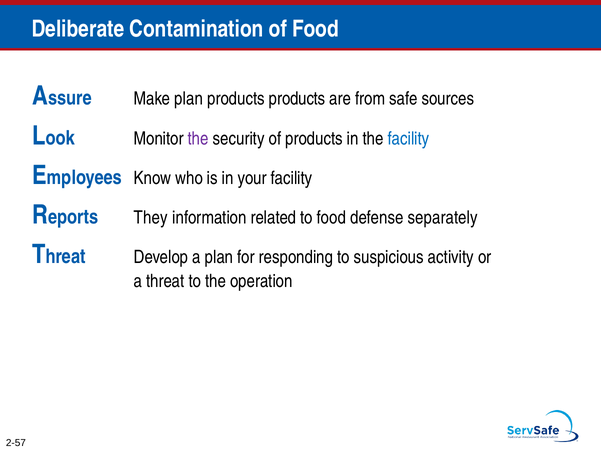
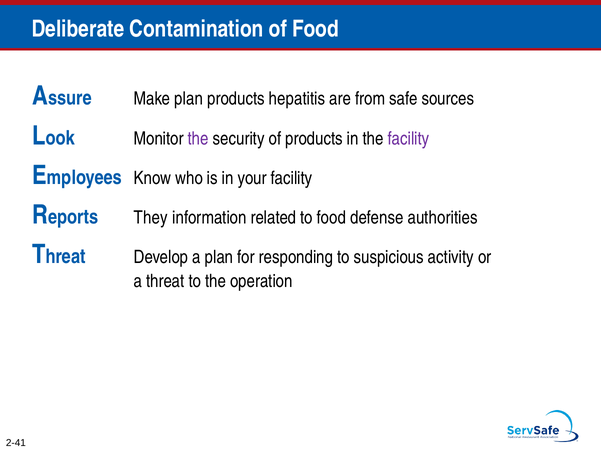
products products: products -> hepatitis
facility at (409, 138) colour: blue -> purple
separately: separately -> authorities
2-57: 2-57 -> 2-41
